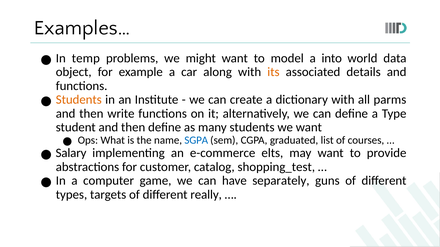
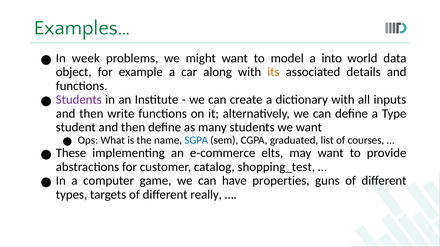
Examples… colour: black -> green
temp: temp -> week
Students at (79, 100) colour: orange -> purple
parms: parms -> inputs
Salary: Salary -> These
separately: separately -> properties
